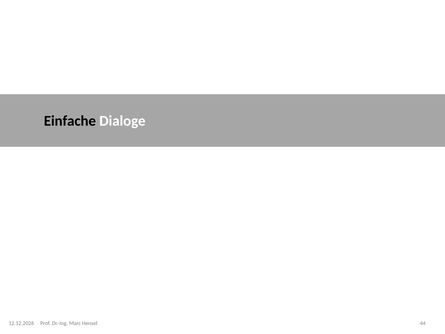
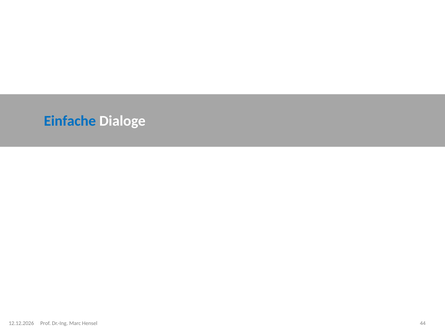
Einfache colour: black -> blue
